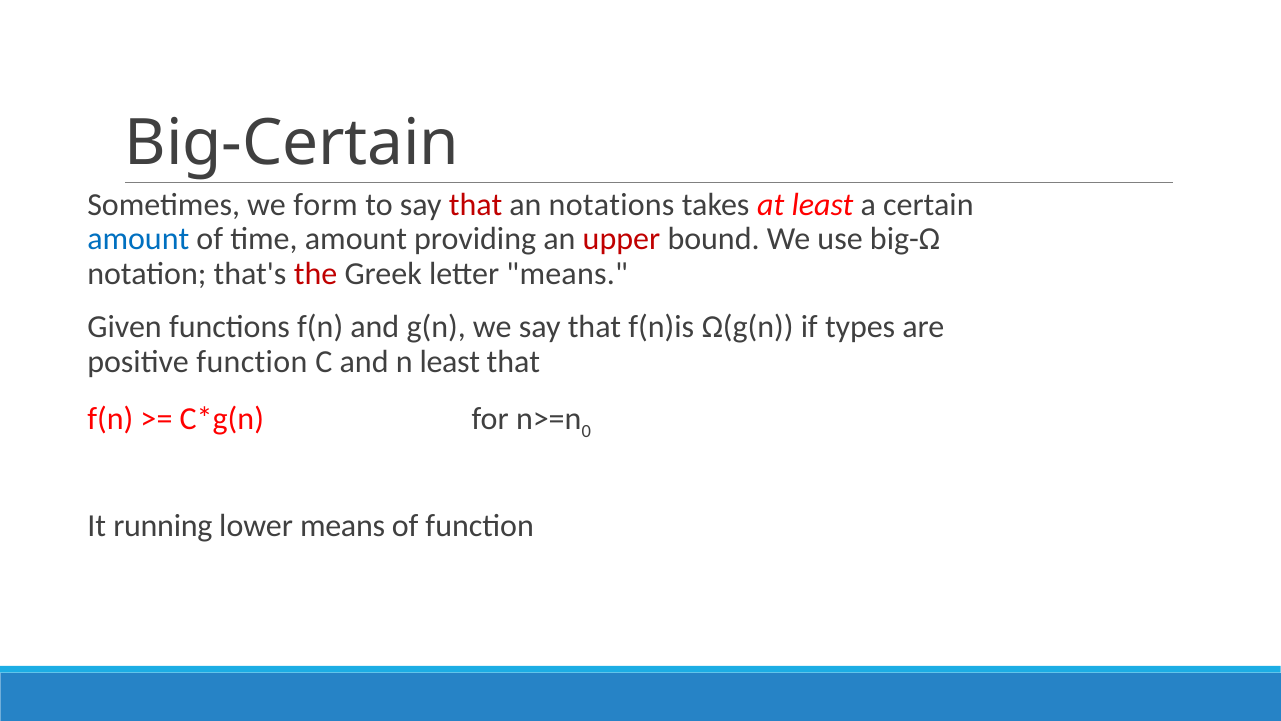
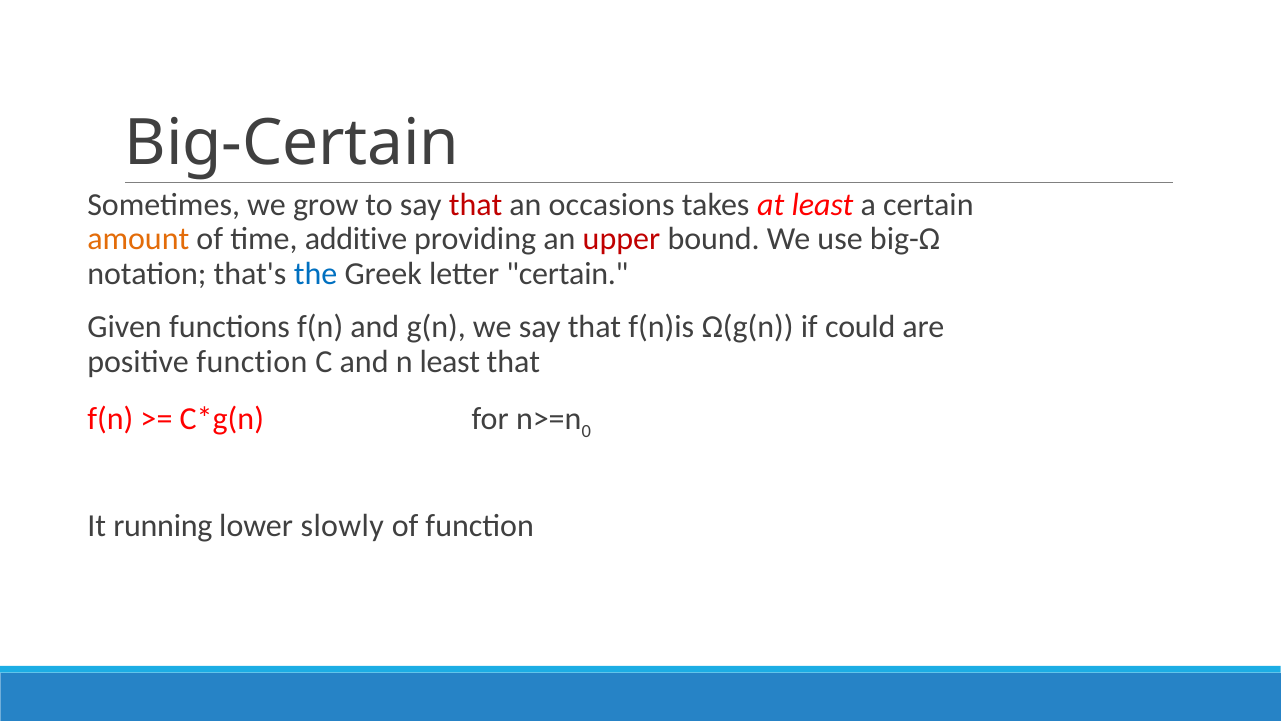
form: form -> grow
notations: notations -> occasions
amount at (138, 239) colour: blue -> orange
time amount: amount -> additive
the colour: red -> blue
letter means: means -> certain
types: types -> could
lower means: means -> slowly
